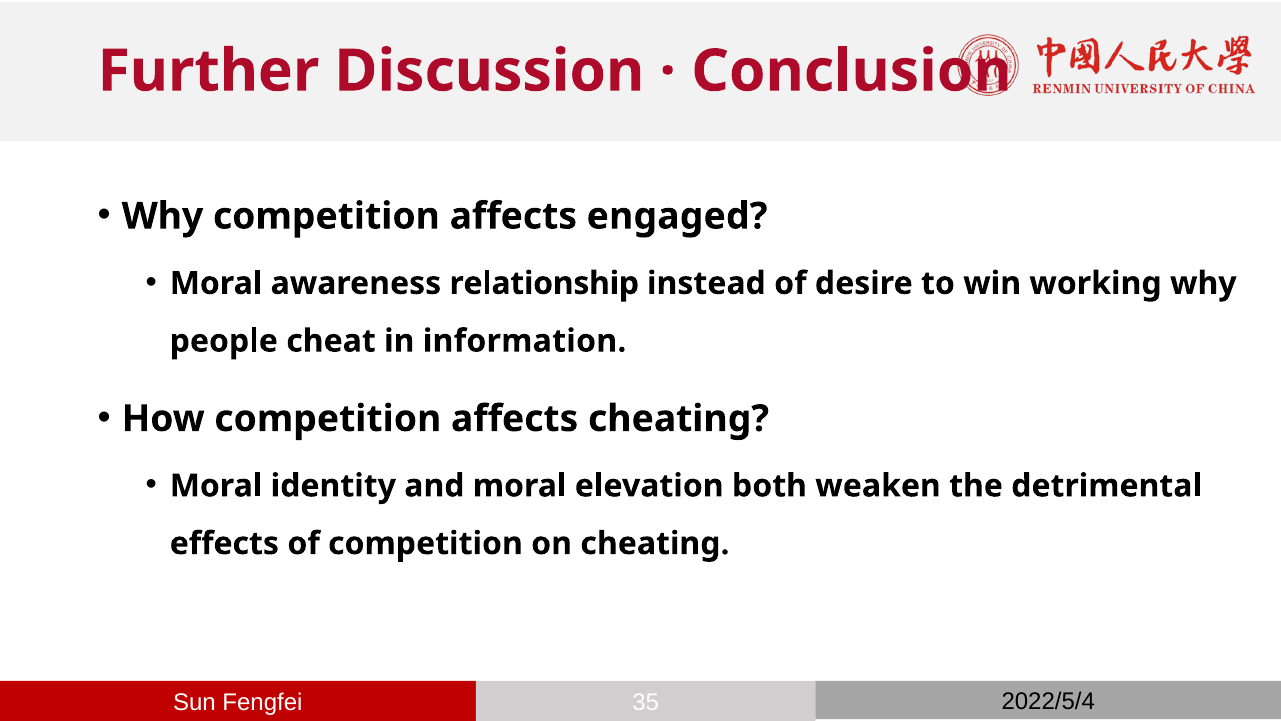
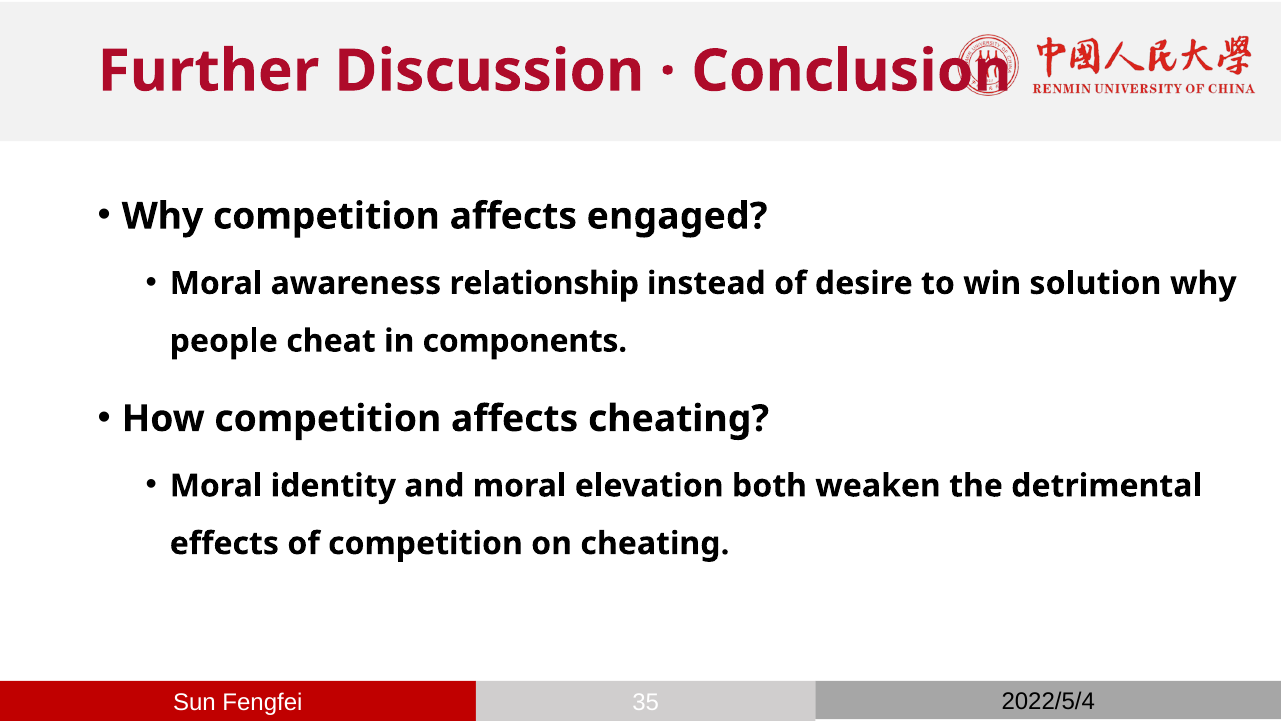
working: working -> solution
information: information -> components
